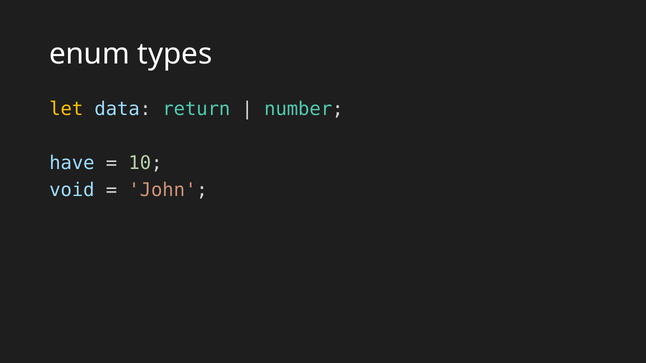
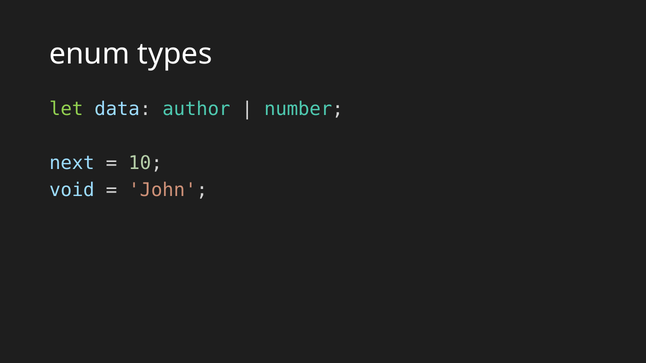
let colour: yellow -> light green
return: return -> author
have: have -> next
